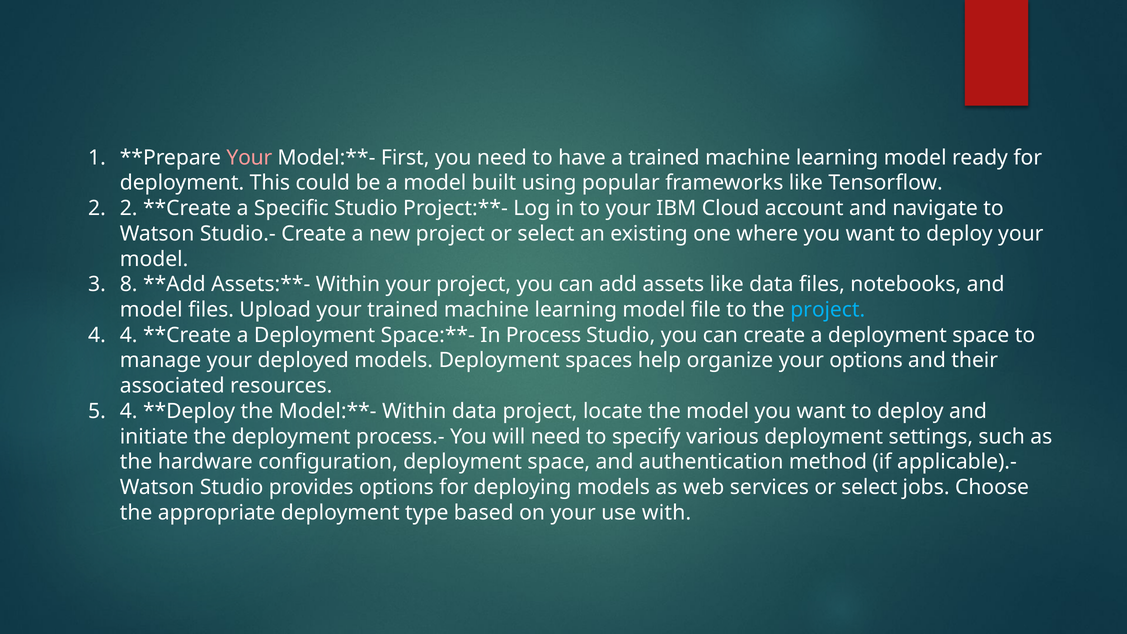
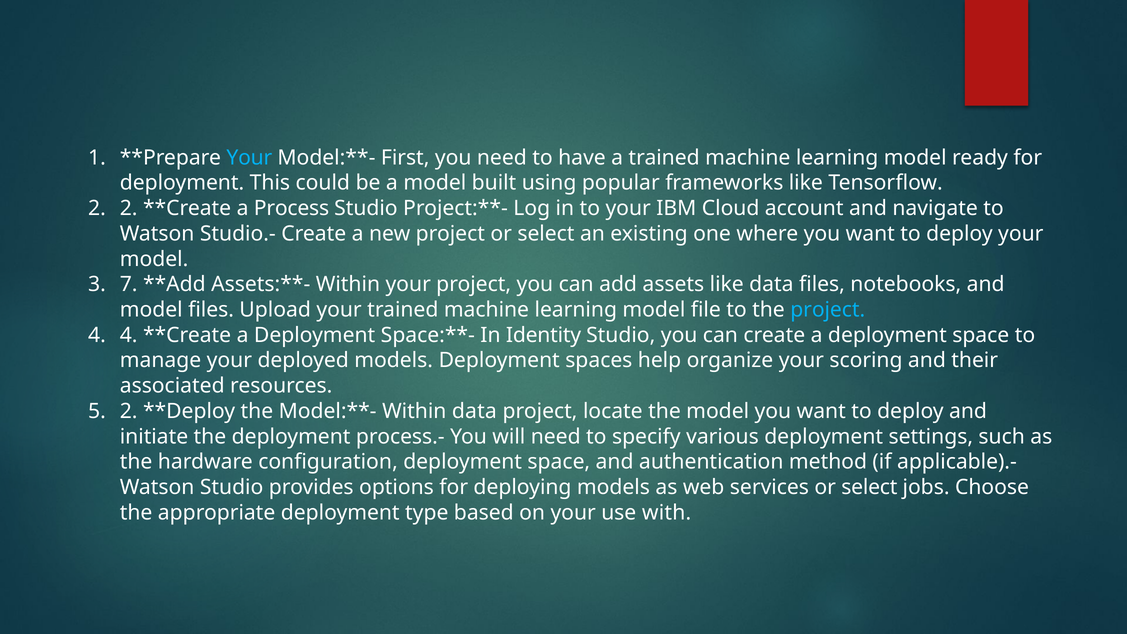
Your at (249, 158) colour: pink -> light blue
Specific: Specific -> Process
8: 8 -> 7
Process: Process -> Identity
your options: options -> scoring
5 4: 4 -> 2
